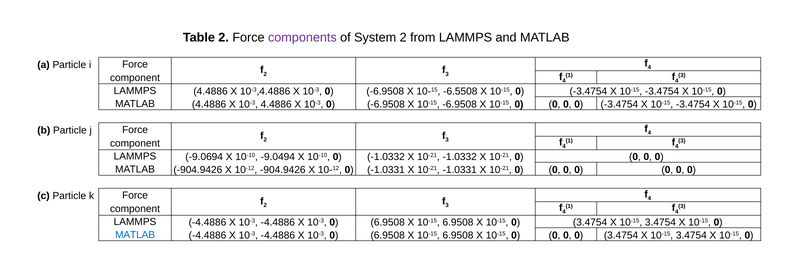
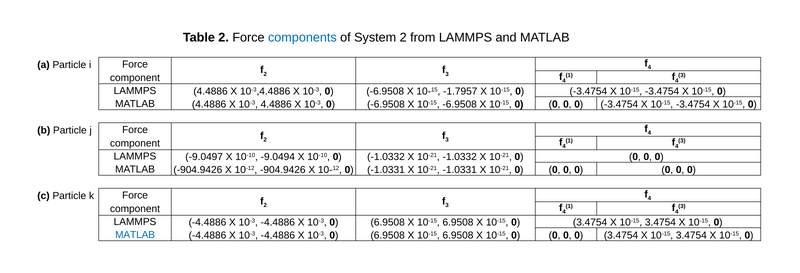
components colour: purple -> blue
-6.5508: -6.5508 -> -1.7957
-9.0694: -9.0694 -> -9.0497
